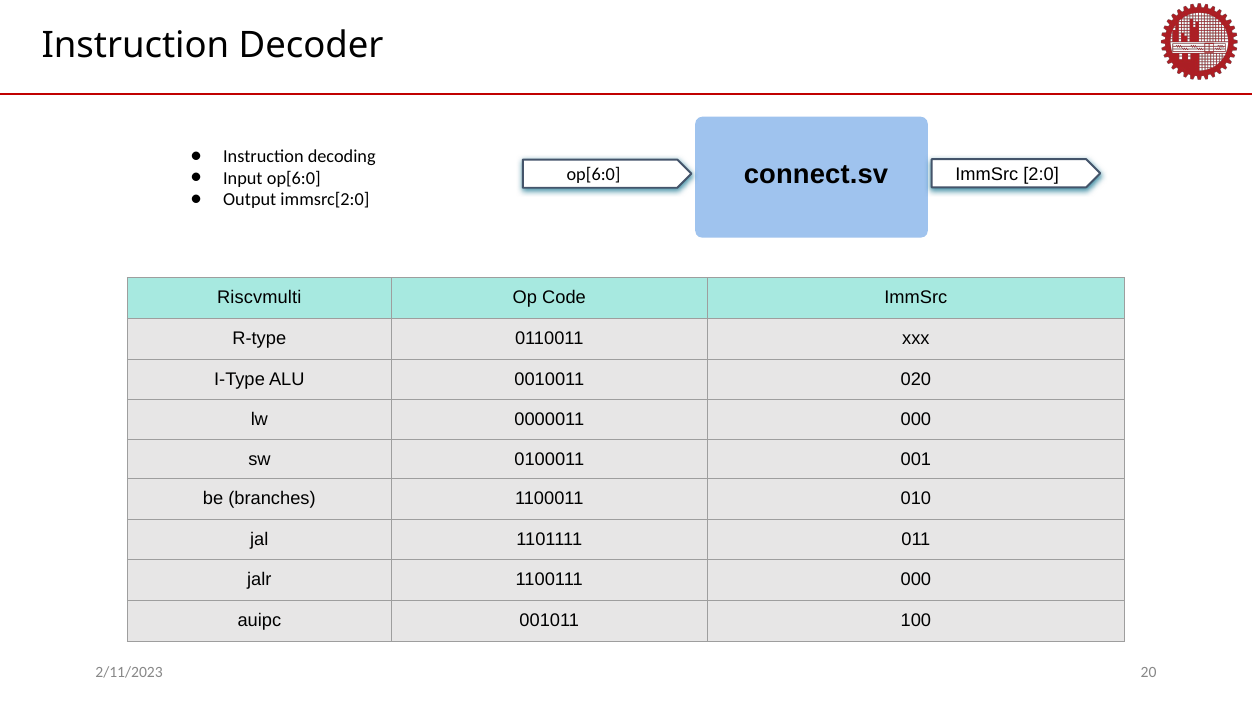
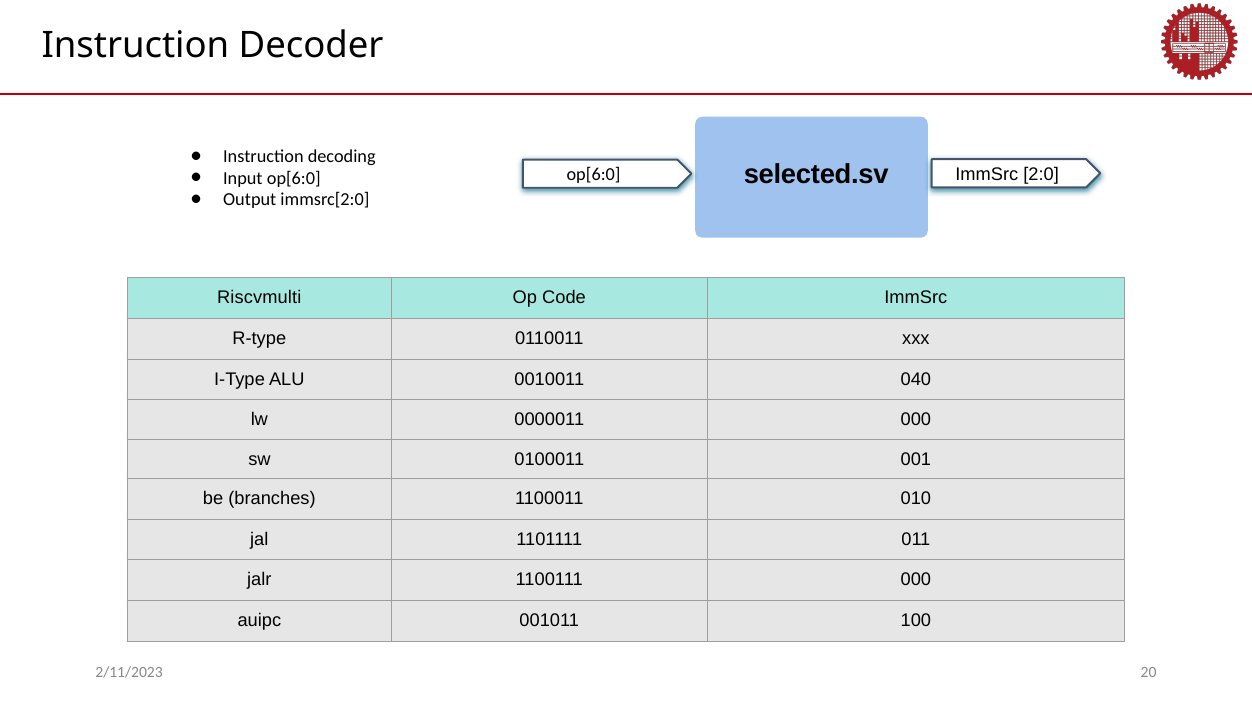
connect.sv: connect.sv -> selected.sv
020: 020 -> 040
